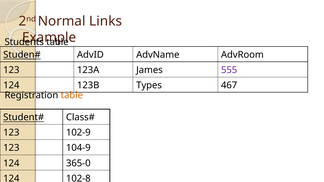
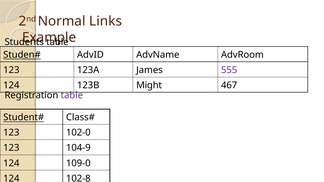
Types: Types -> Might
table at (72, 95) colour: orange -> purple
102-9: 102-9 -> 102-0
365-0: 365-0 -> 109-0
